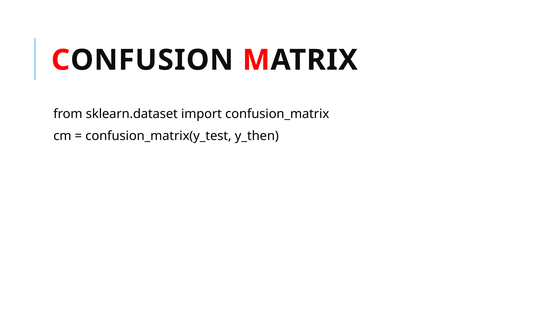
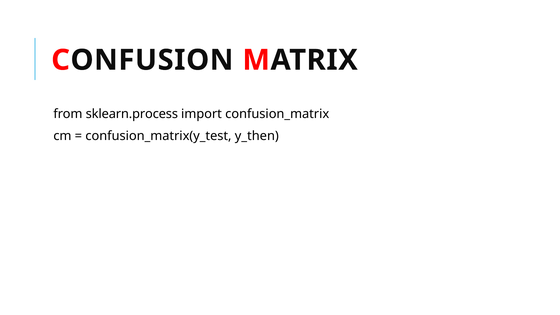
sklearn.dataset: sklearn.dataset -> sklearn.process
